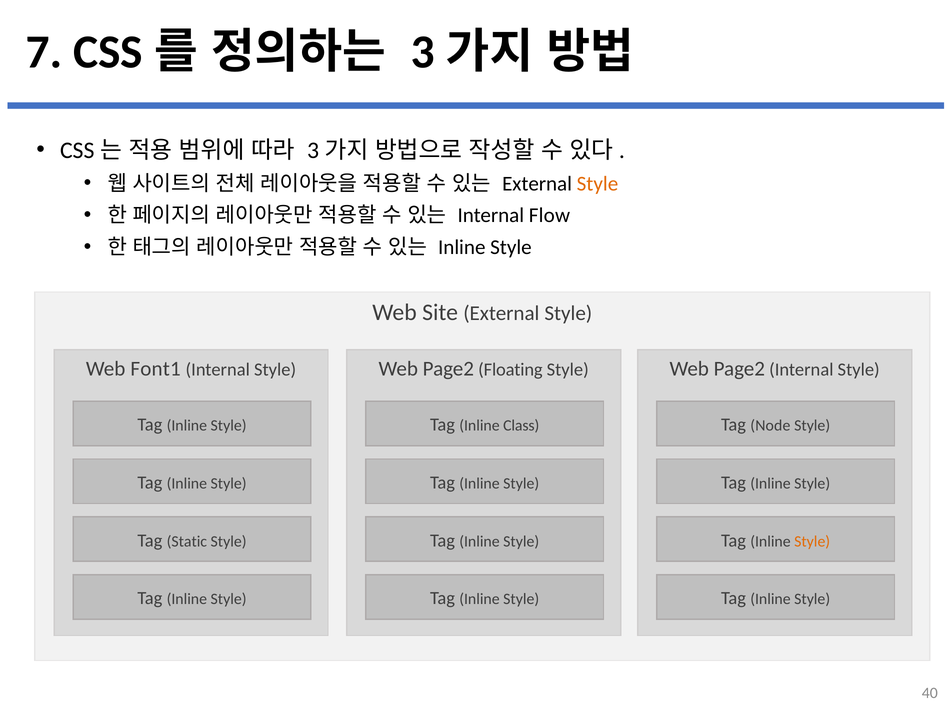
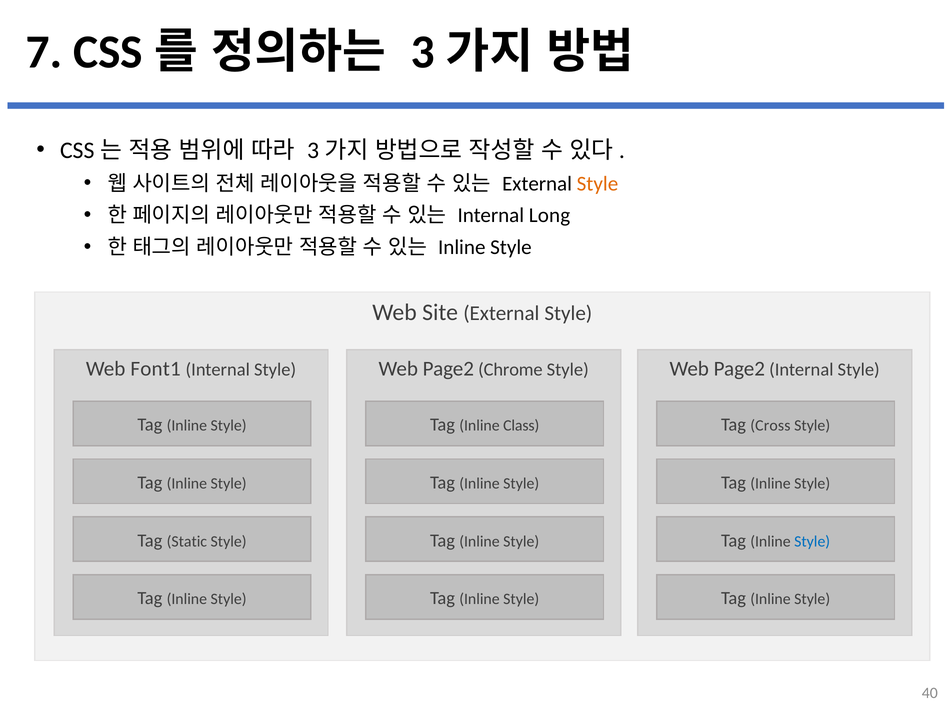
Flow: Flow -> Long
Floating: Floating -> Chrome
Node: Node -> Cross
Style at (812, 541) colour: orange -> blue
